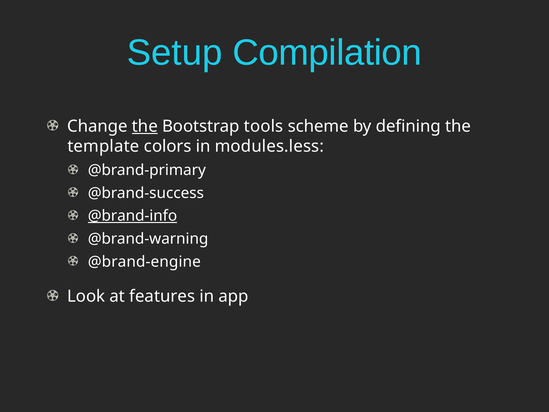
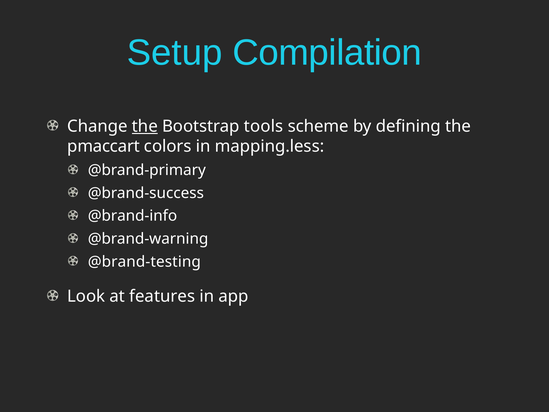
template: template -> pmaccart
modules.less: modules.less -> mapping.less
@brand-info underline: present -> none
@brand-engine: @brand-engine -> @brand-testing
